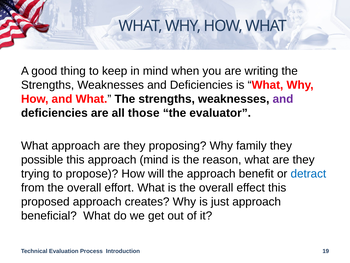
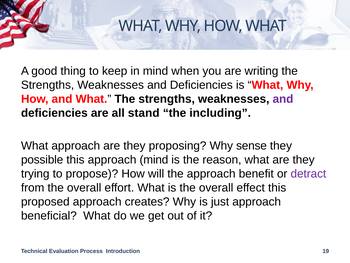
those: those -> stand
evaluator: evaluator -> including
family: family -> sense
detract colour: blue -> purple
